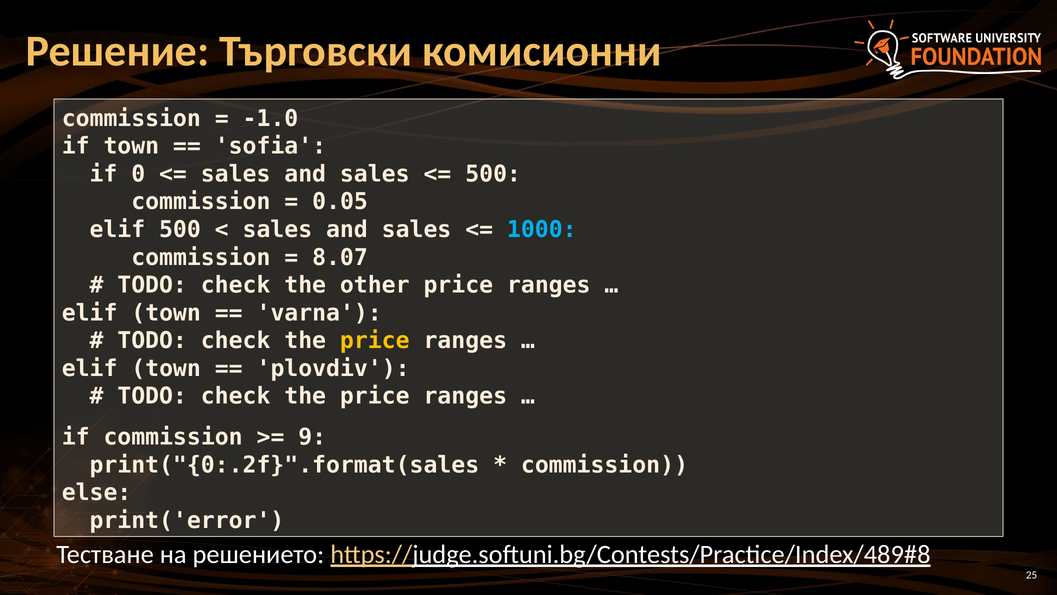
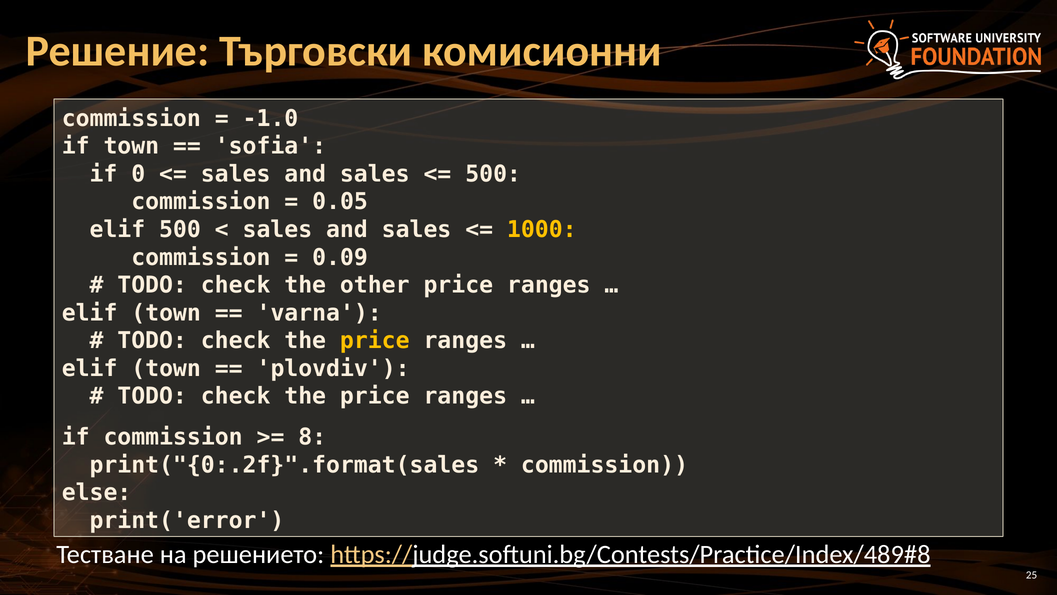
1000 colour: light blue -> yellow
8.07: 8.07 -> 0.09
9: 9 -> 8
